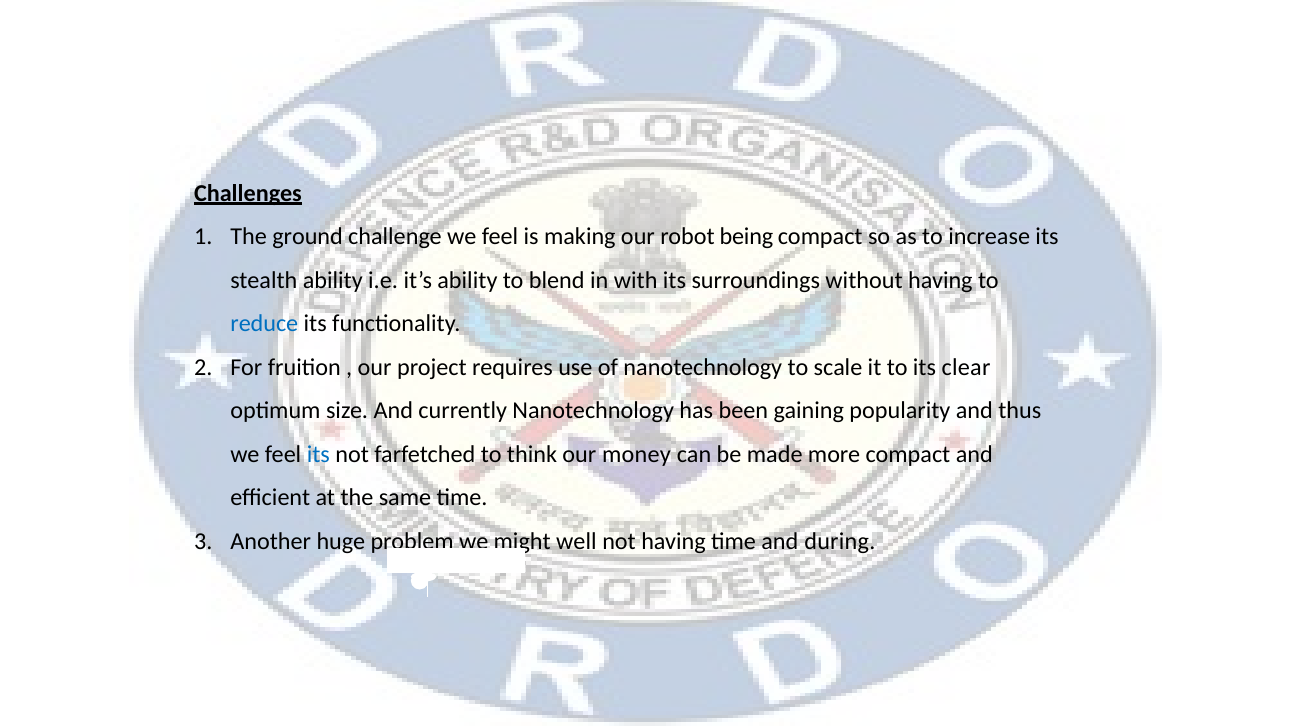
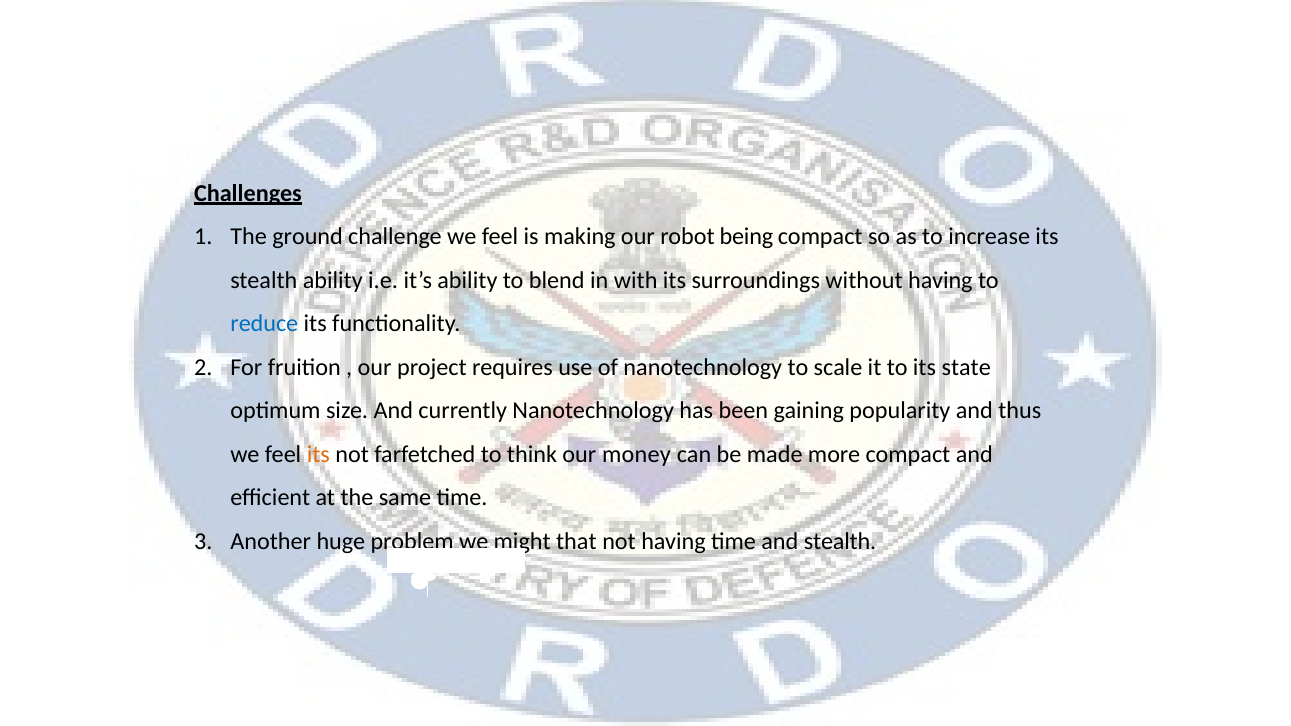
clear: clear -> state
its at (318, 455) colour: blue -> orange
well: well -> that
and during: during -> stealth
